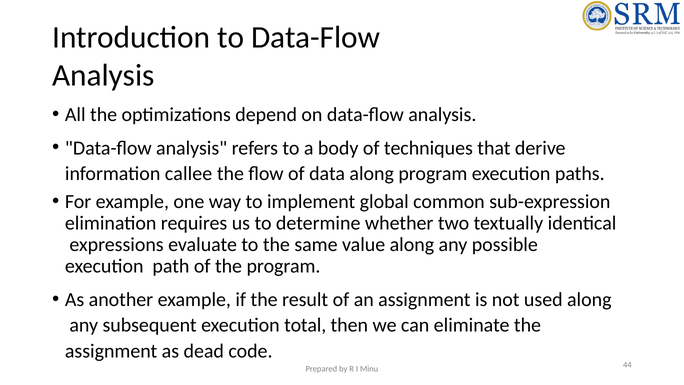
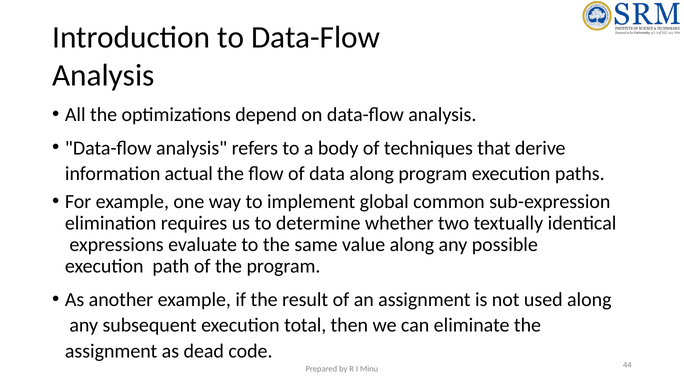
callee: callee -> actual
